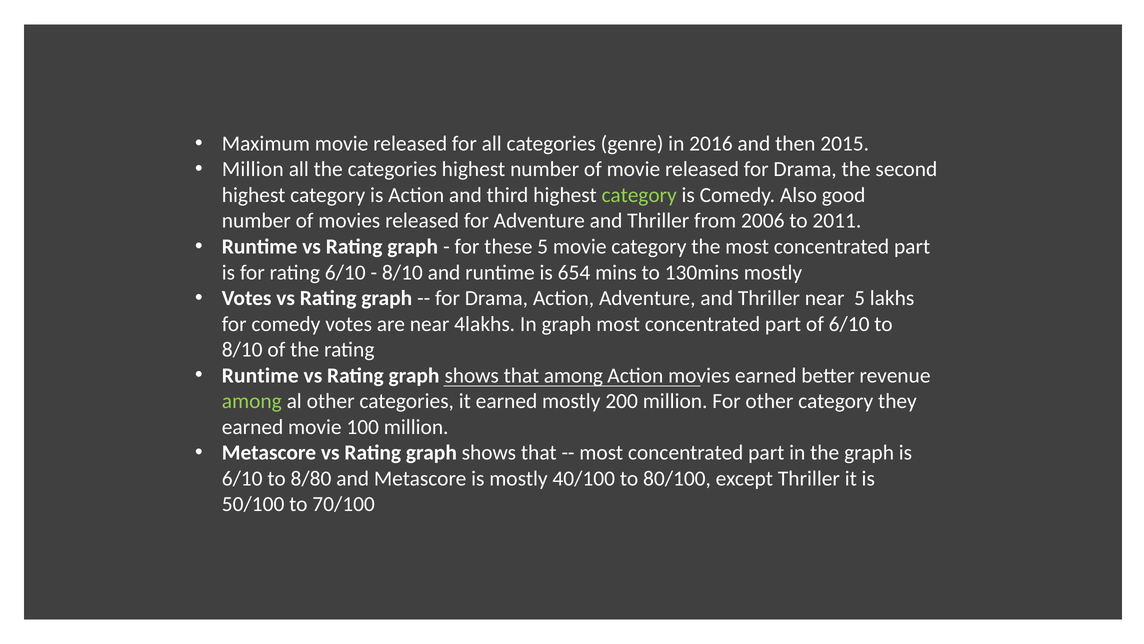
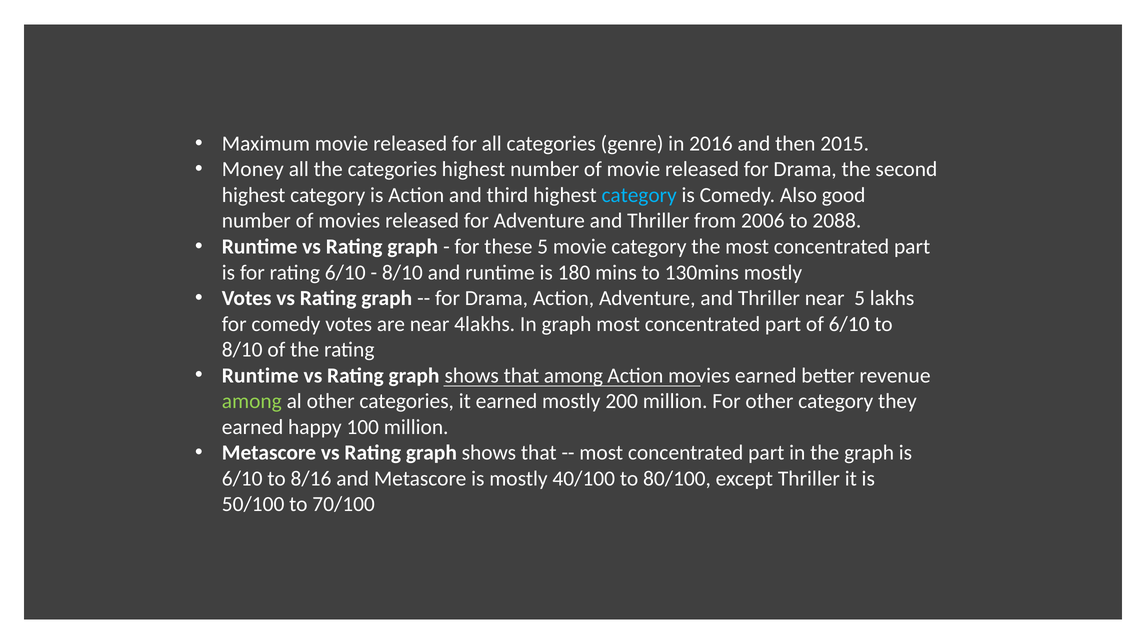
Million at (253, 169): Million -> Money
category at (639, 195) colour: light green -> light blue
2011: 2011 -> 2088
654: 654 -> 180
earned movie: movie -> happy
8/80: 8/80 -> 8/16
